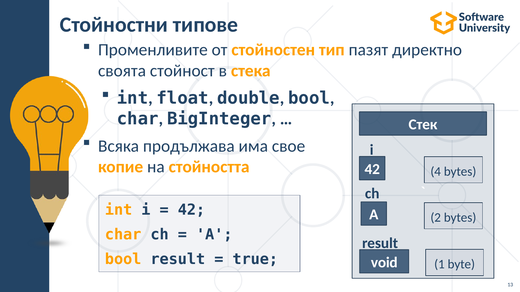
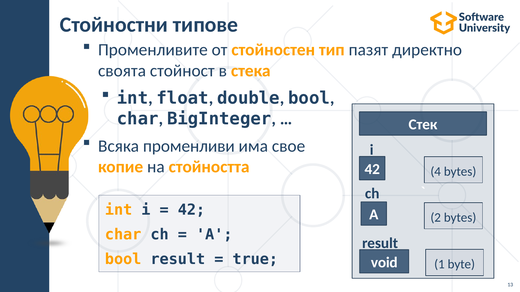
продължава: продължава -> променливи
